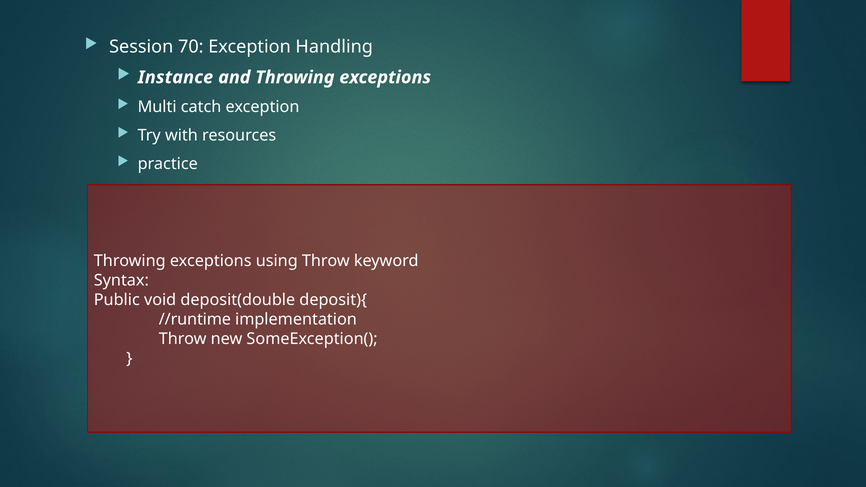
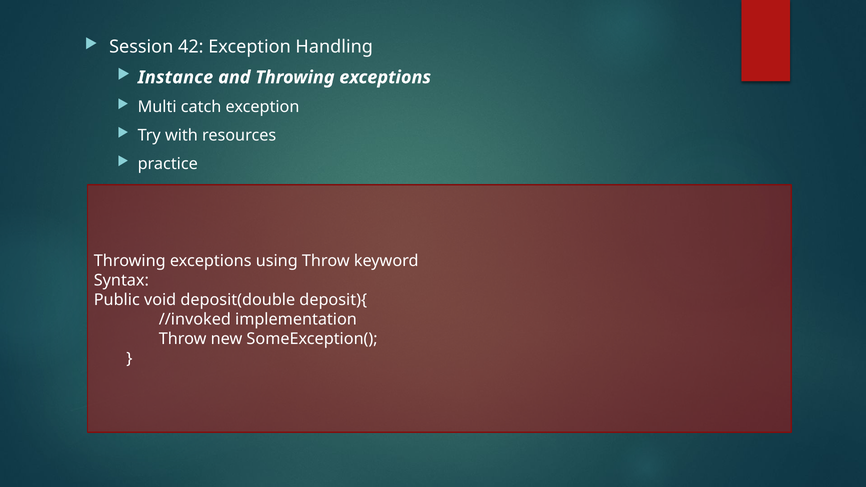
70: 70 -> 42
//runtime: //runtime -> //invoked
